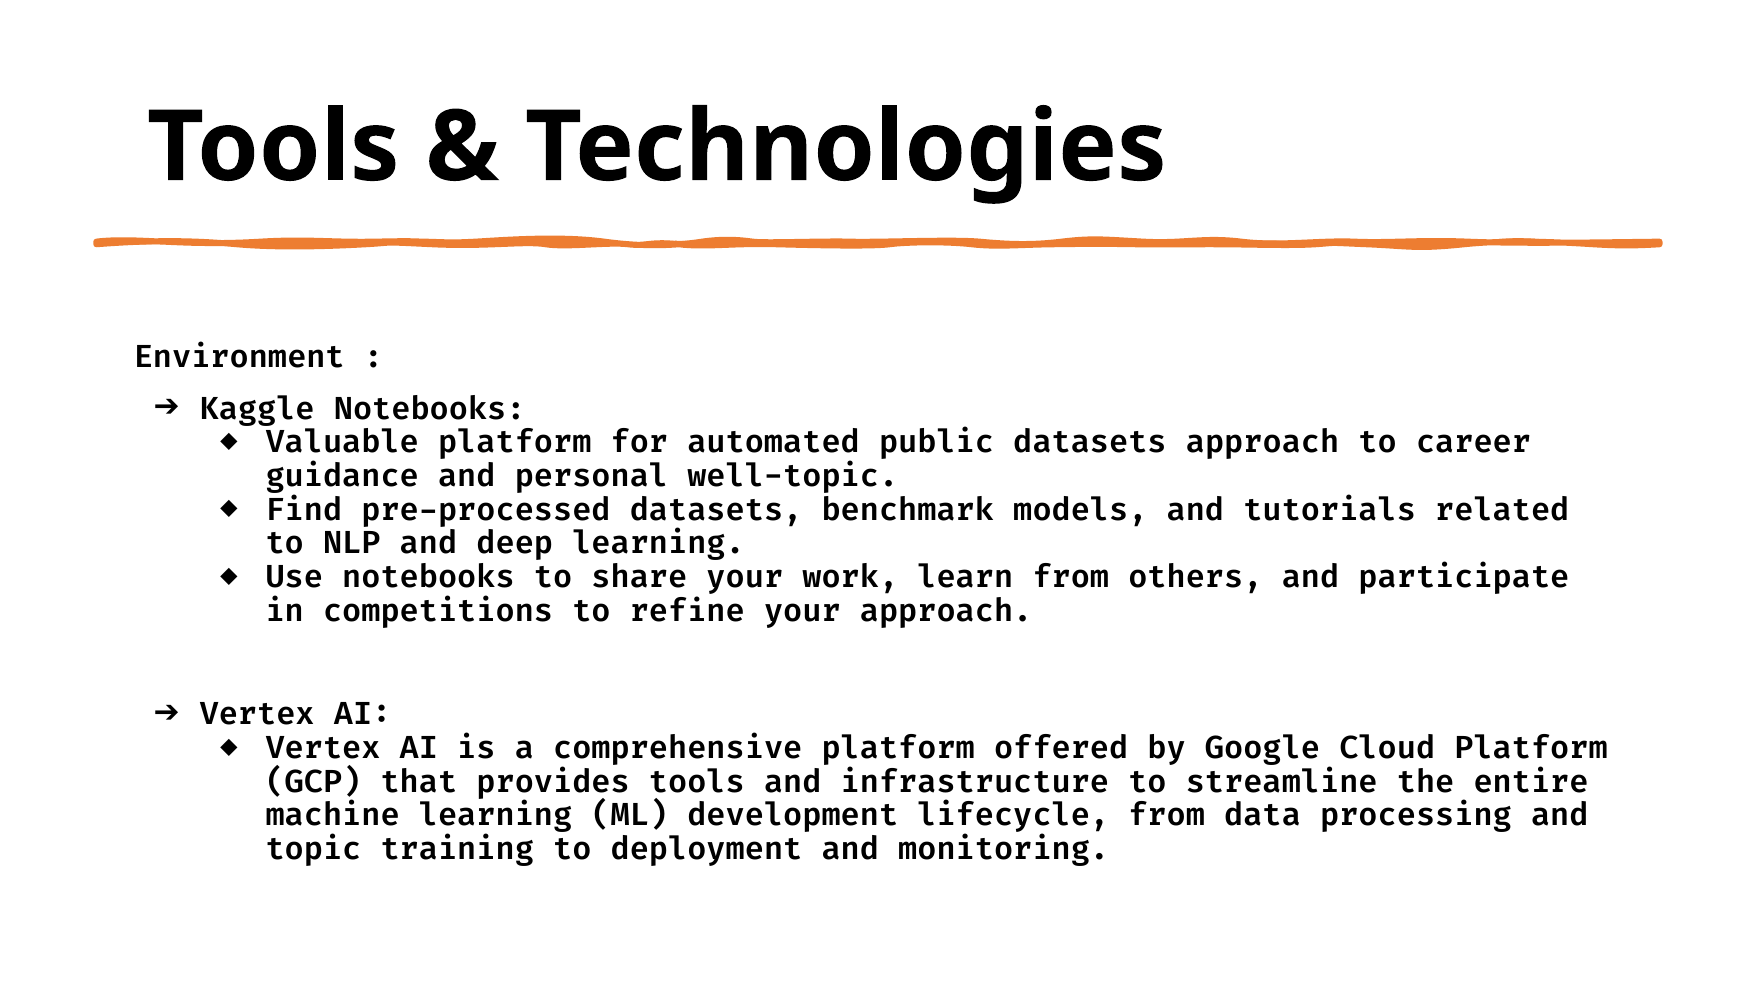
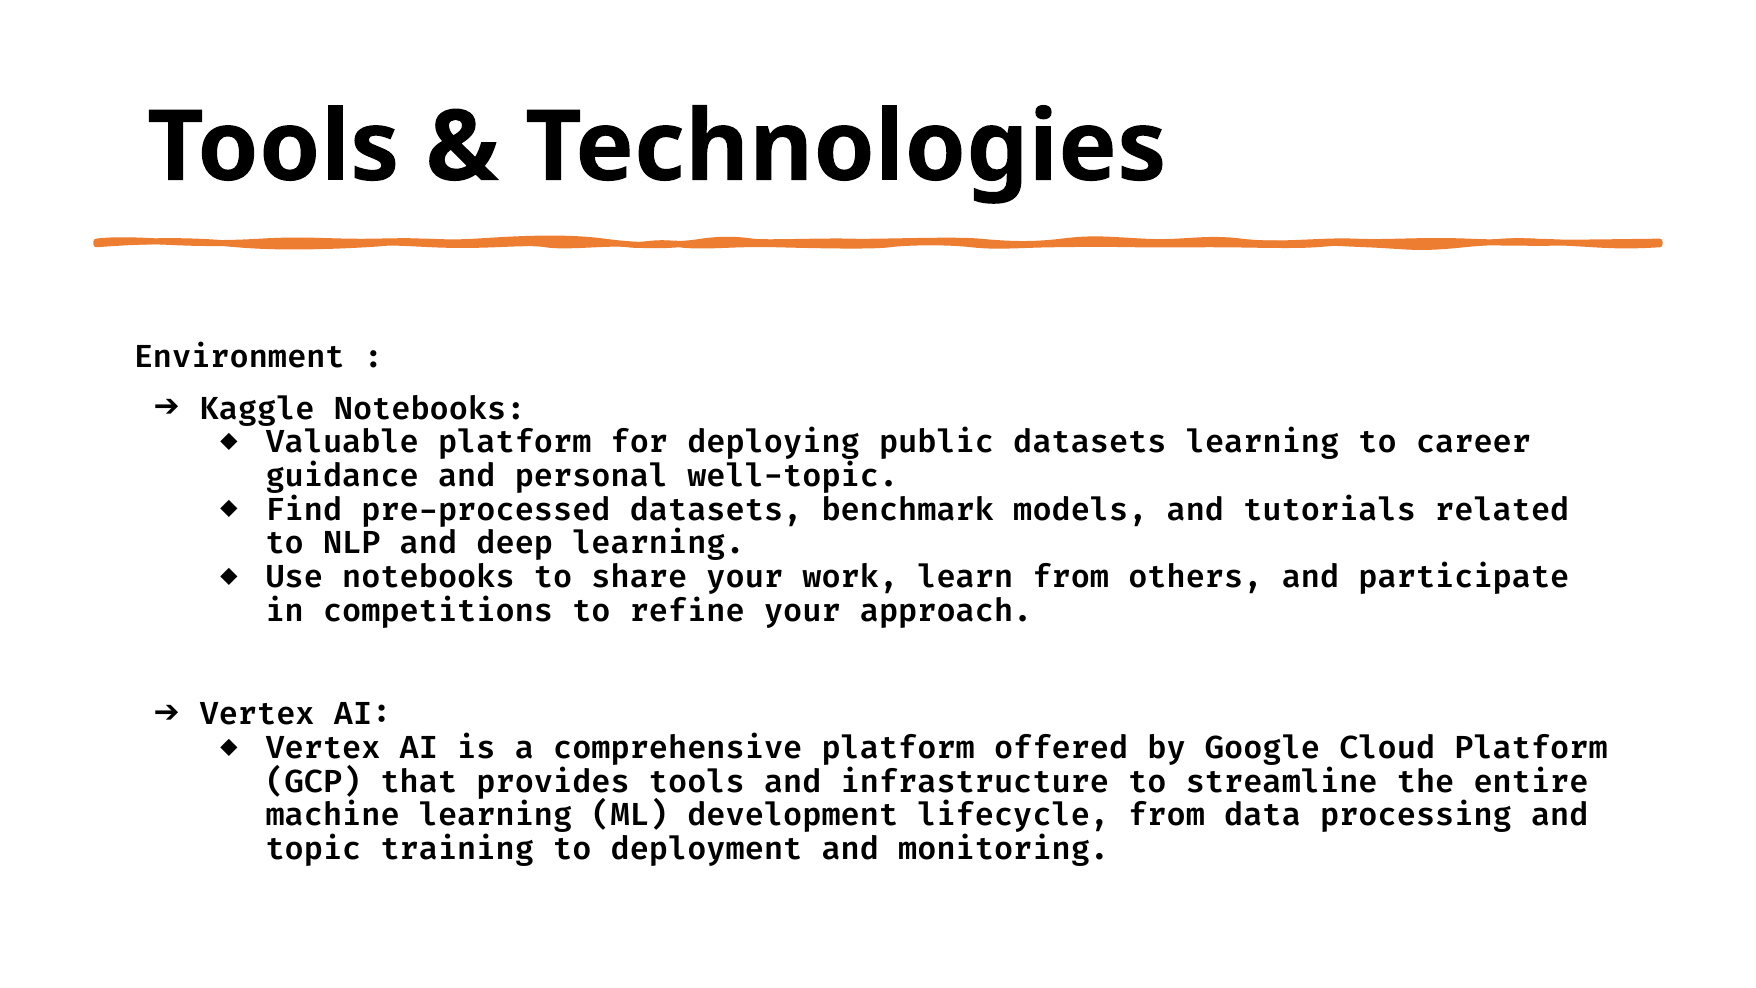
automated: automated -> deploying
datasets approach: approach -> learning
